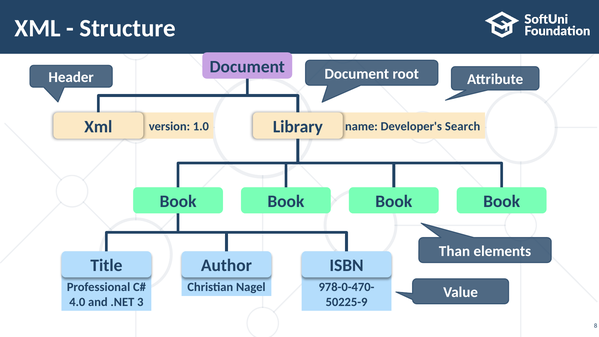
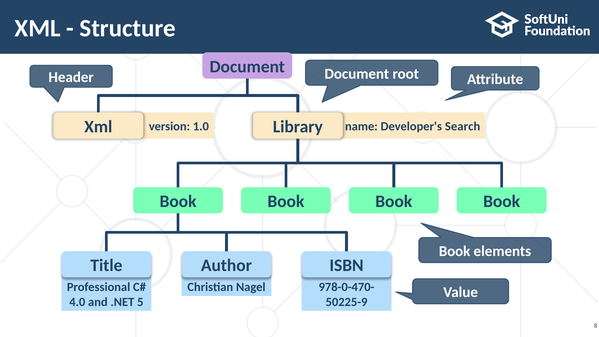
Than at (454, 251): Than -> Book
3: 3 -> 5
